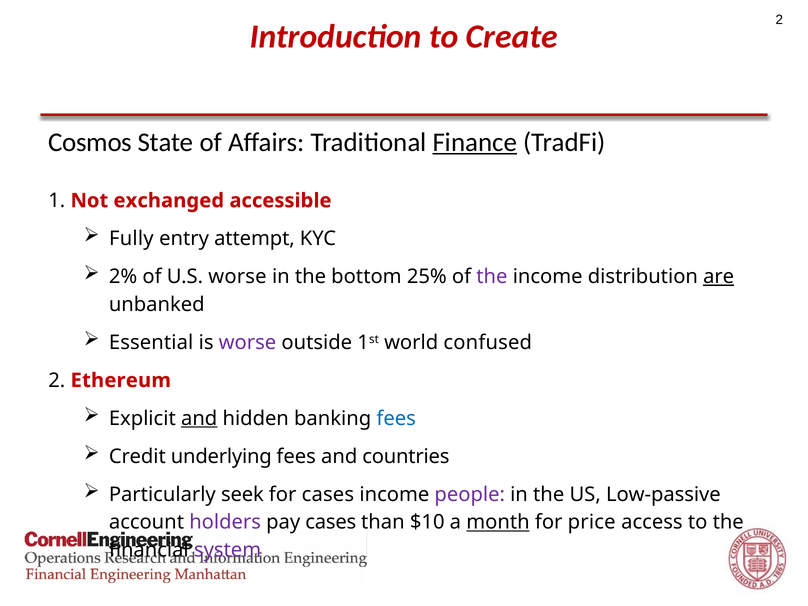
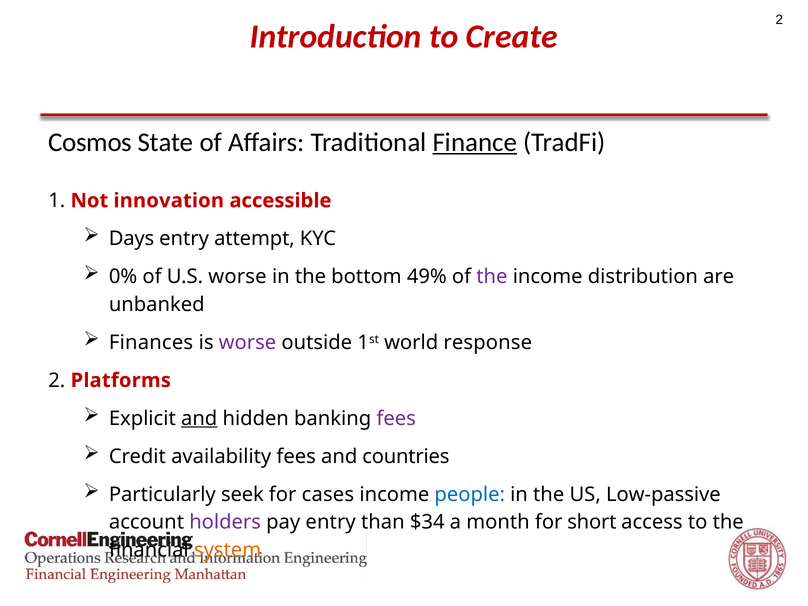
exchanged: exchanged -> innovation
Fully: Fully -> Days
2%: 2% -> 0%
25%: 25% -> 49%
are underline: present -> none
Essential: Essential -> Finances
confused: confused -> response
Ethereum: Ethereum -> Platforms
fees at (396, 418) colour: blue -> purple
underlying: underlying -> availability
people colour: purple -> blue
pay cases: cases -> entry
$10: $10 -> $34
month underline: present -> none
price: price -> short
system colour: purple -> orange
